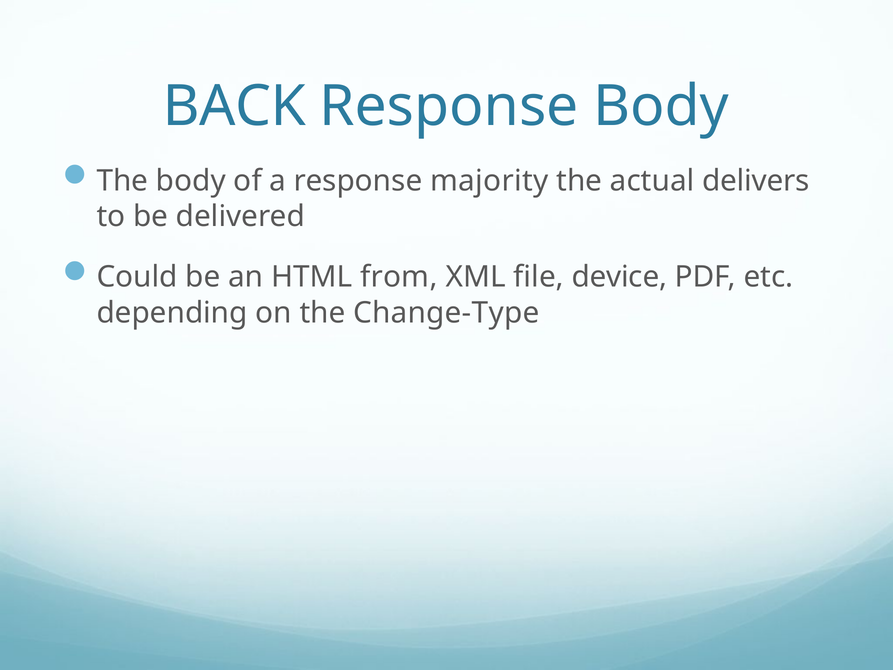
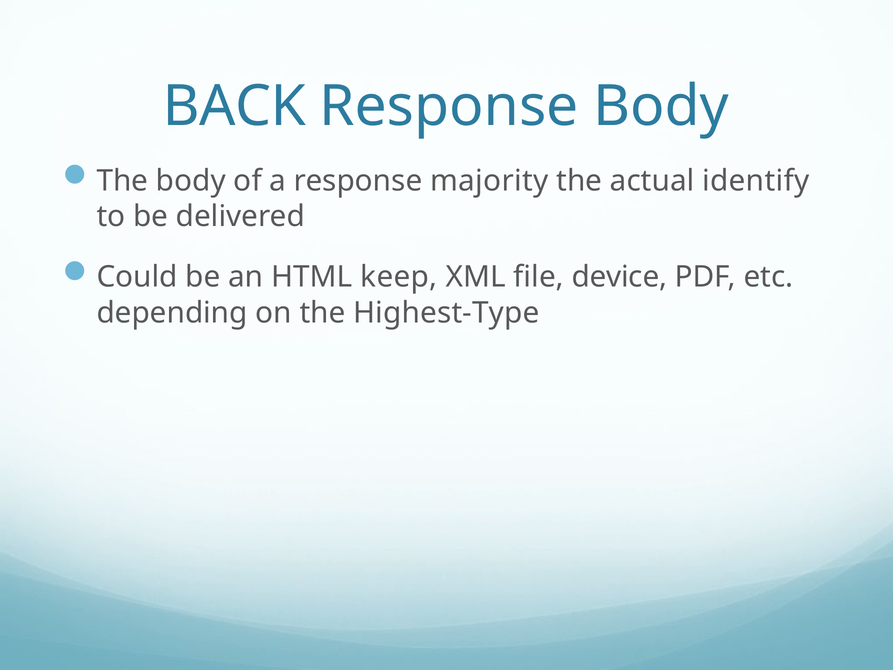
delivers: delivers -> identify
from: from -> keep
Change-Type: Change-Type -> Highest-Type
